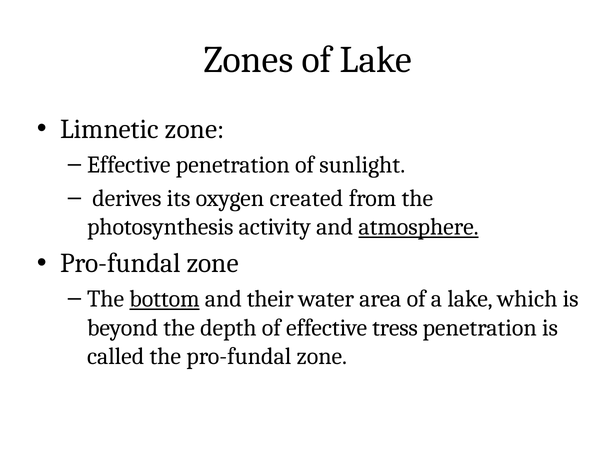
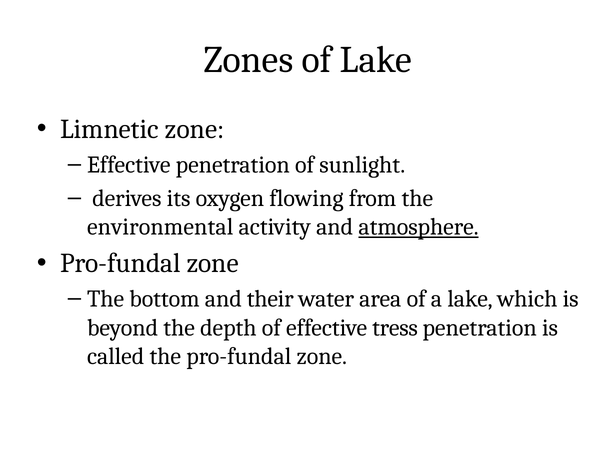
created: created -> flowing
photosynthesis: photosynthesis -> environmental
bottom underline: present -> none
